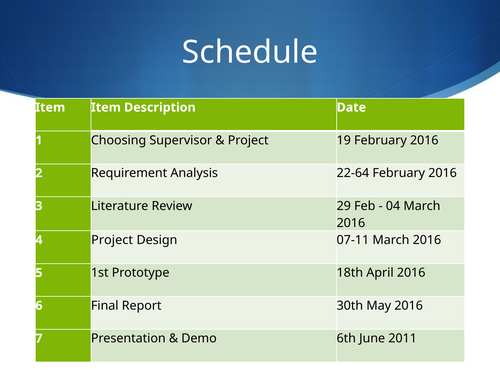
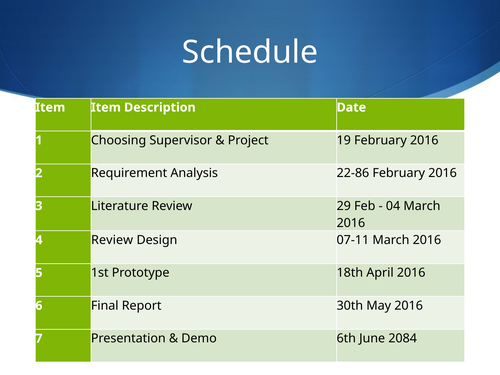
22-64: 22-64 -> 22-86
4 Project: Project -> Review
2011: 2011 -> 2084
